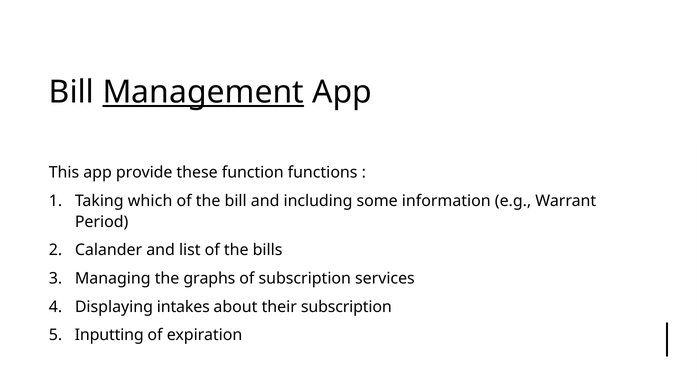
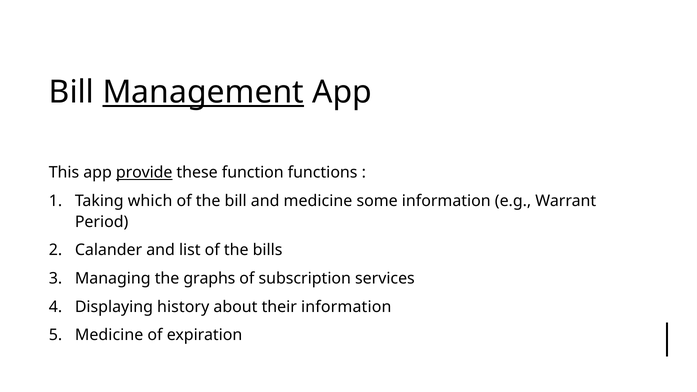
provide underline: none -> present
and including: including -> medicine
intakes: intakes -> history
their subscription: subscription -> information
Inputting at (109, 335): Inputting -> Medicine
